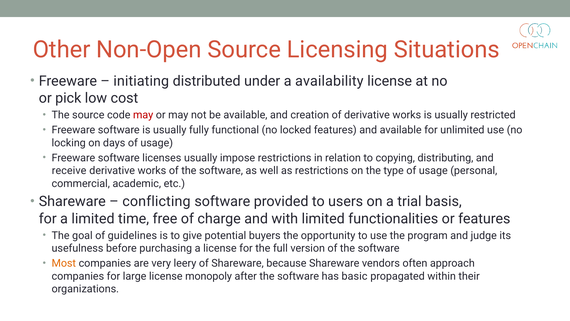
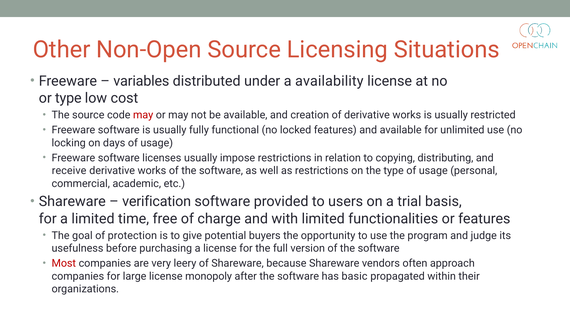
initiating: initiating -> variables
or pick: pick -> type
conflicting: conflicting -> verification
guidelines: guidelines -> protection
Most colour: orange -> red
